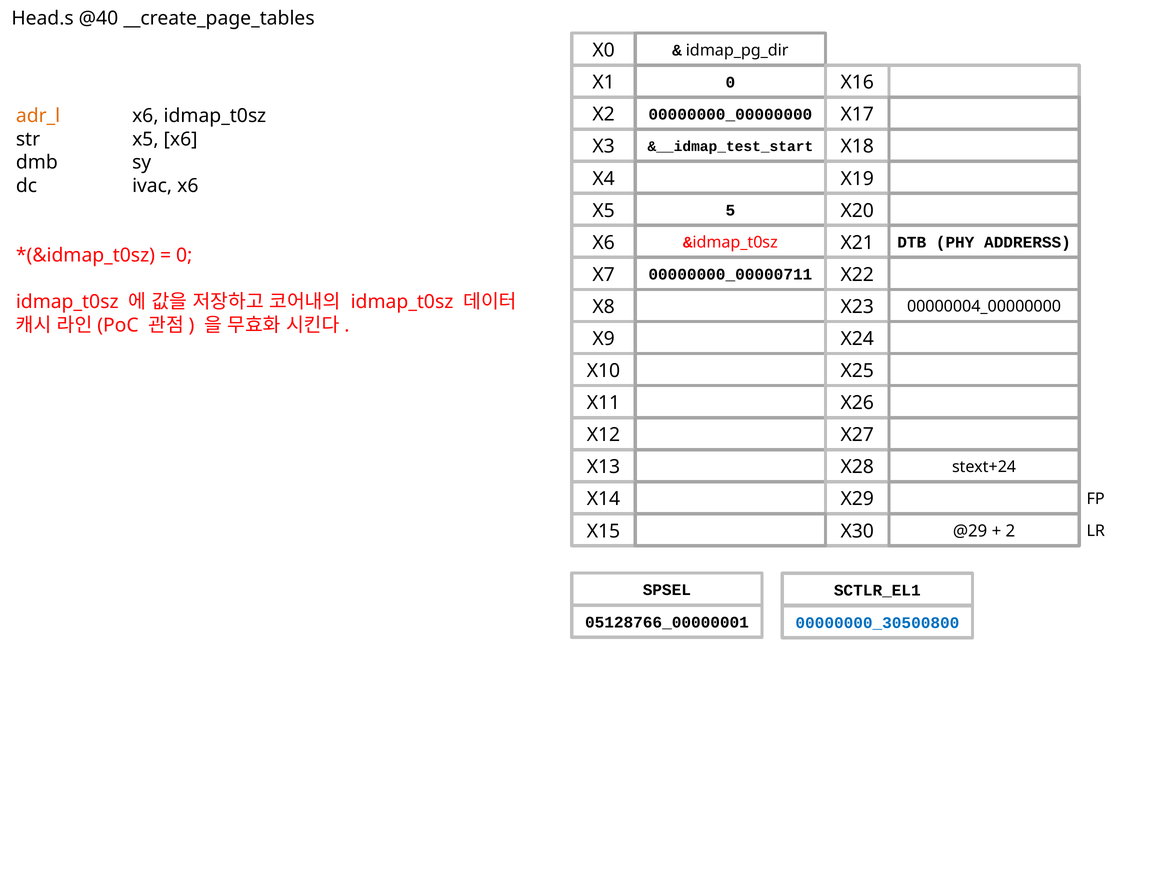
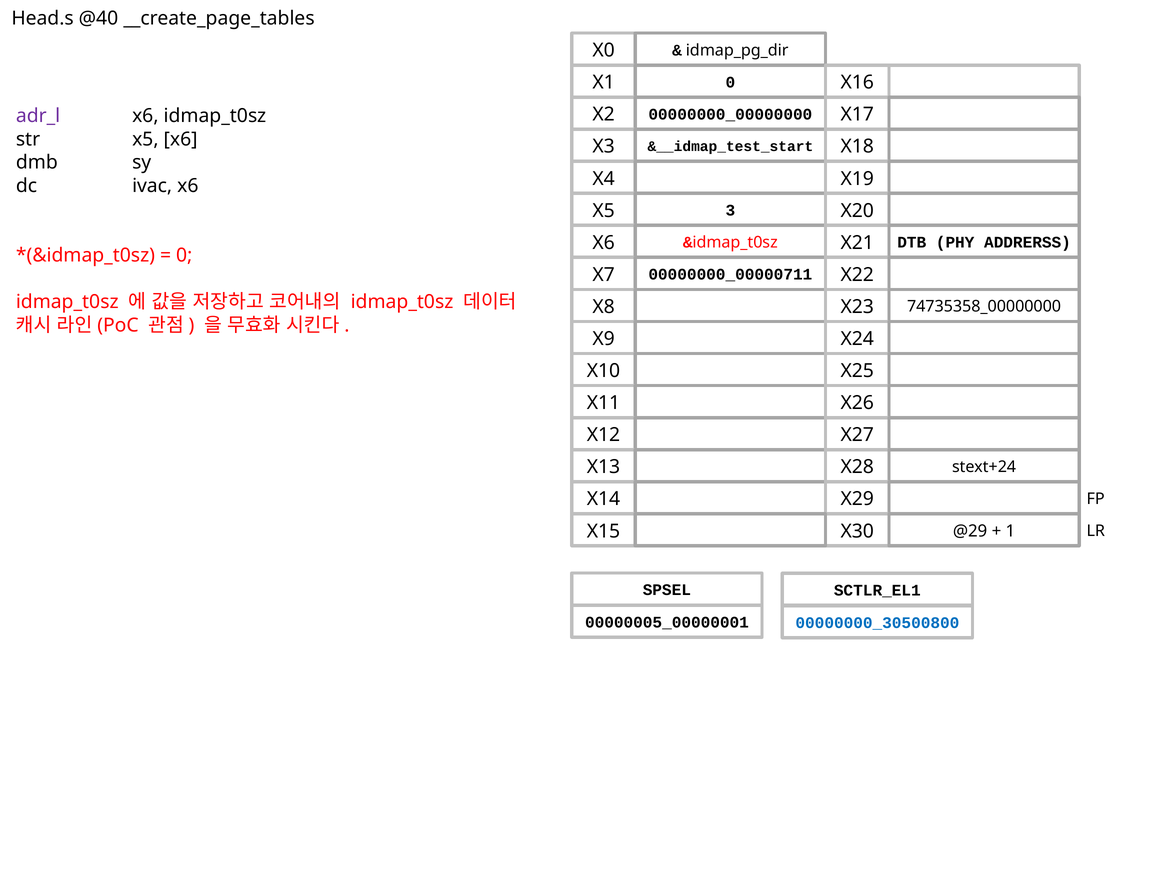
adr_l colour: orange -> purple
5: 5 -> 3
00000004_00000000: 00000004_00000000 -> 74735358_00000000
2: 2 -> 1
05128766_00000001: 05128766_00000001 -> 00000005_00000001
